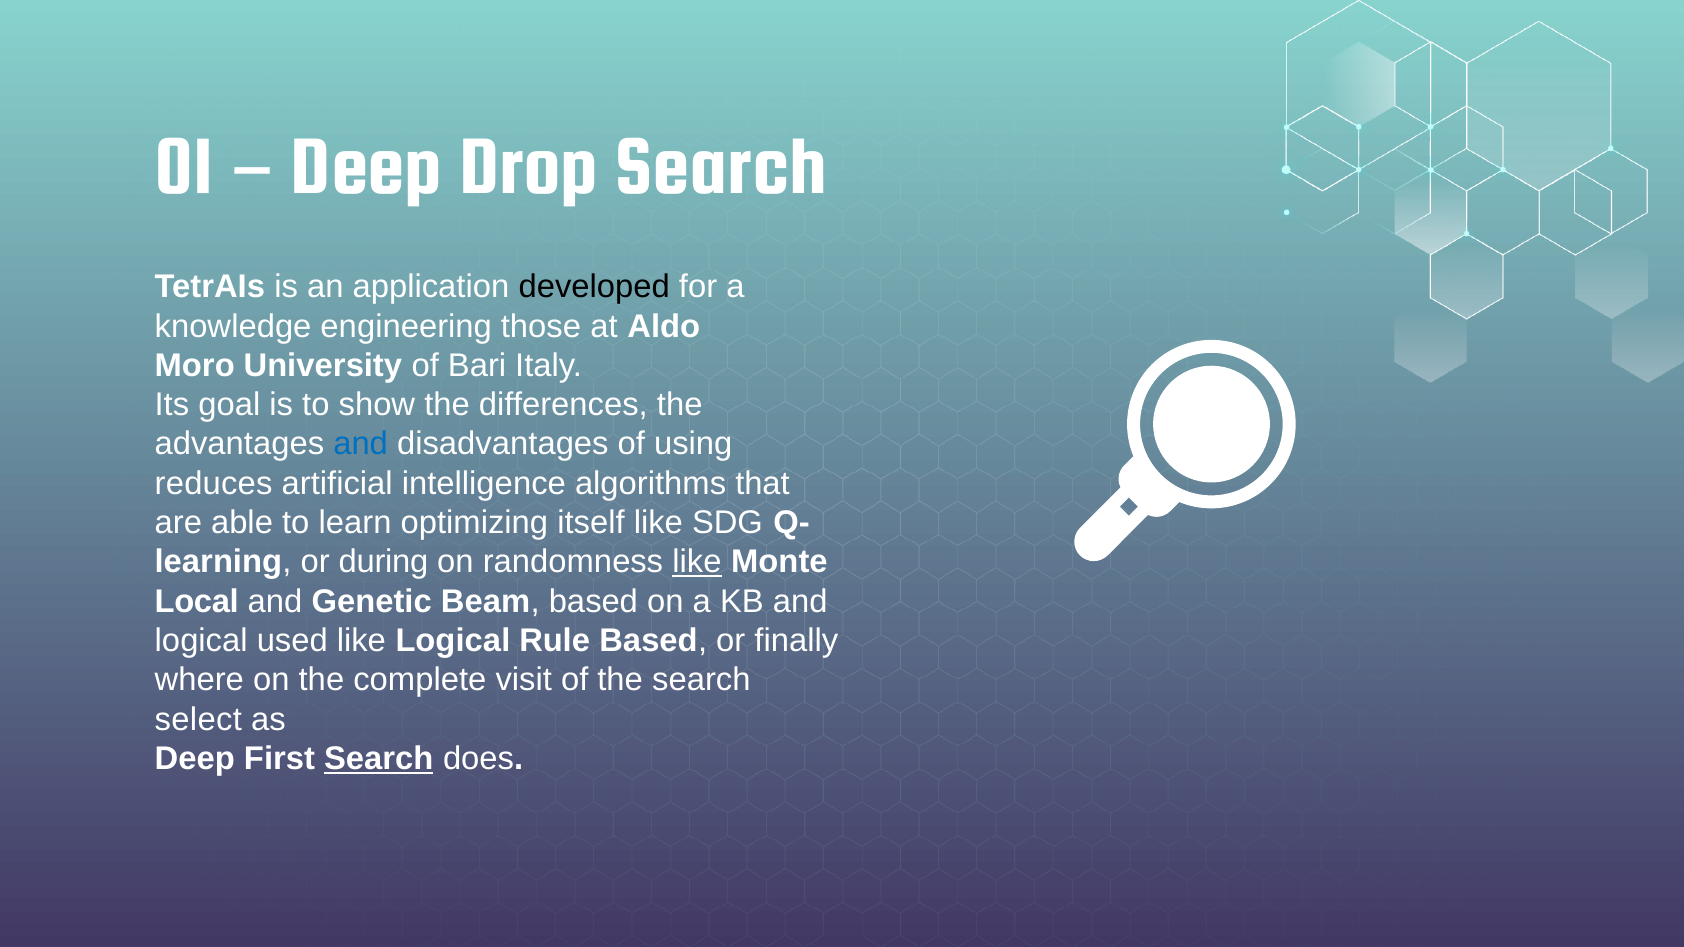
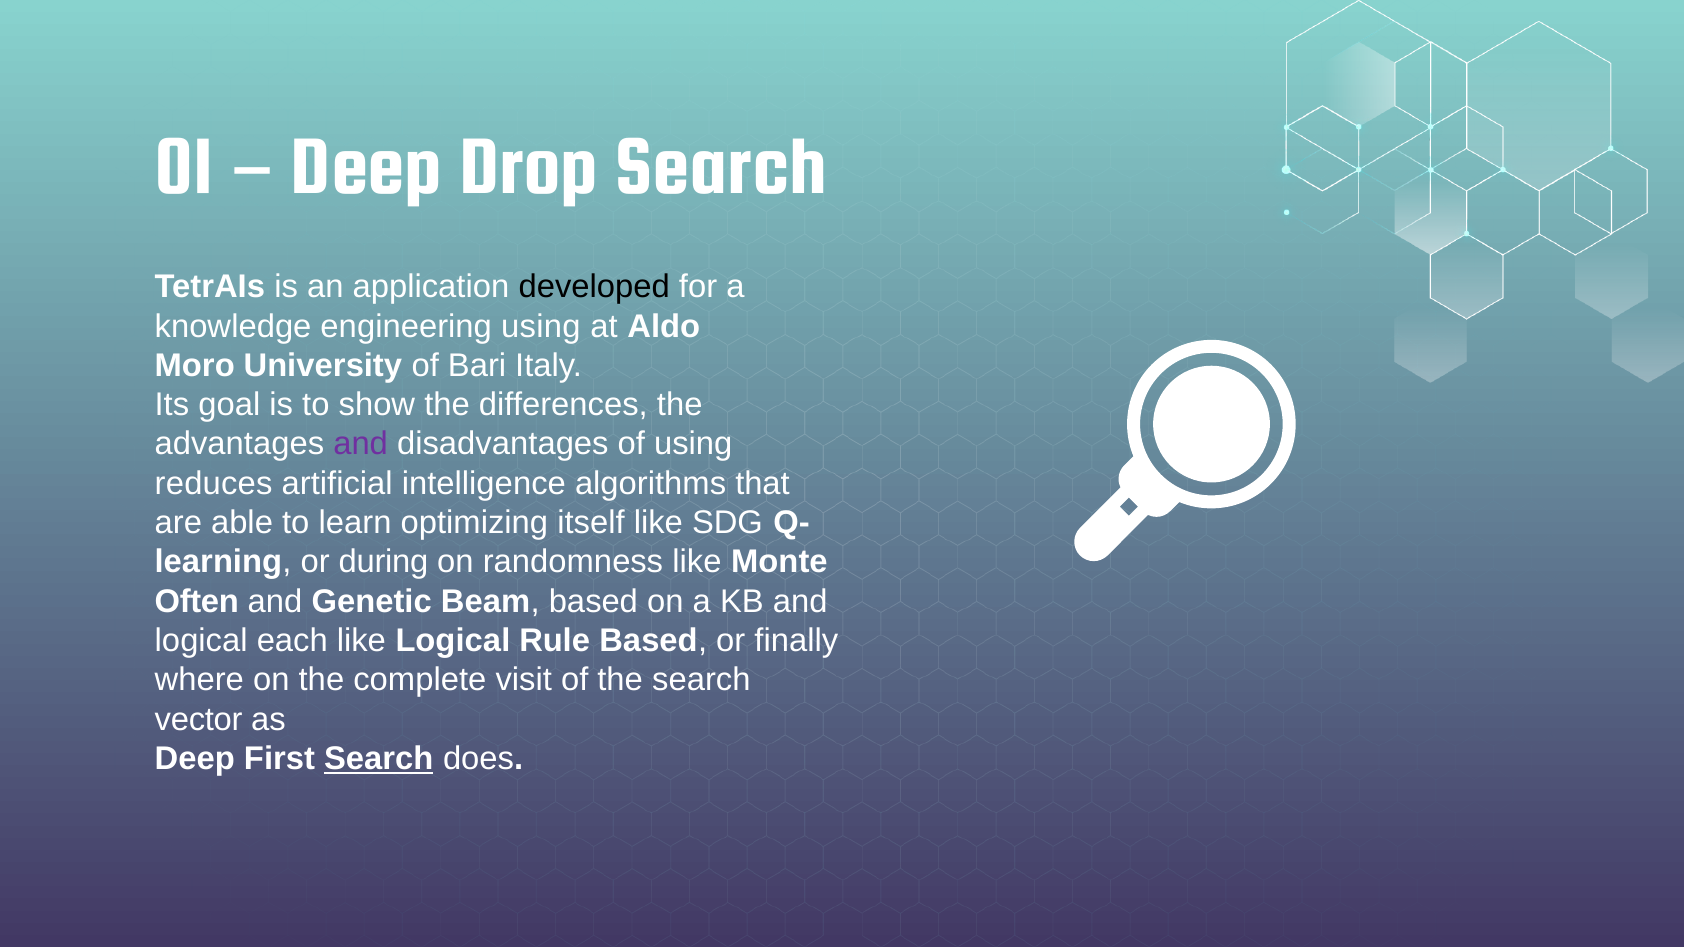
engineering those: those -> using
and at (361, 444) colour: blue -> purple
like at (697, 562) underline: present -> none
Local: Local -> Often
used: used -> each
select: select -> vector
